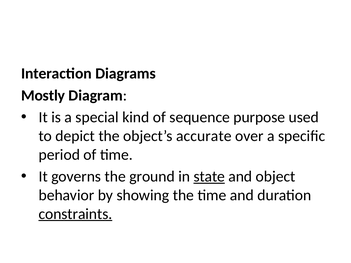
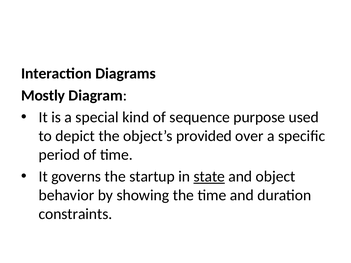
accurate: accurate -> provided
ground: ground -> startup
constraints underline: present -> none
